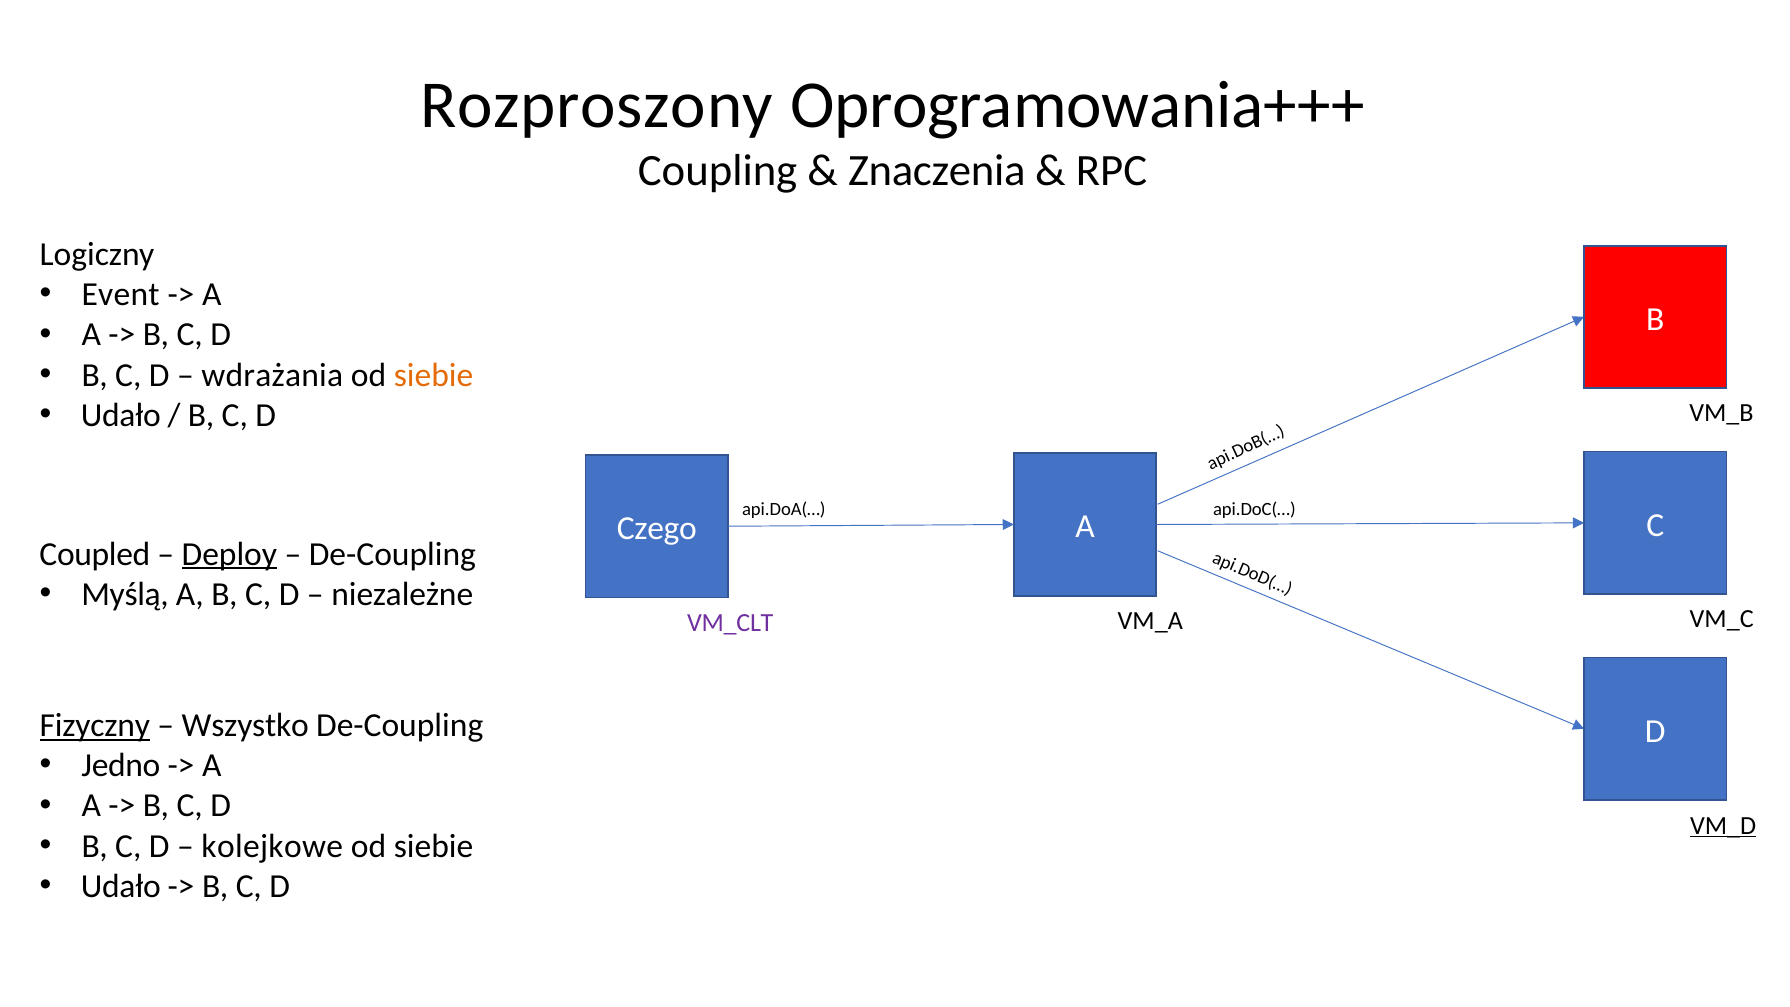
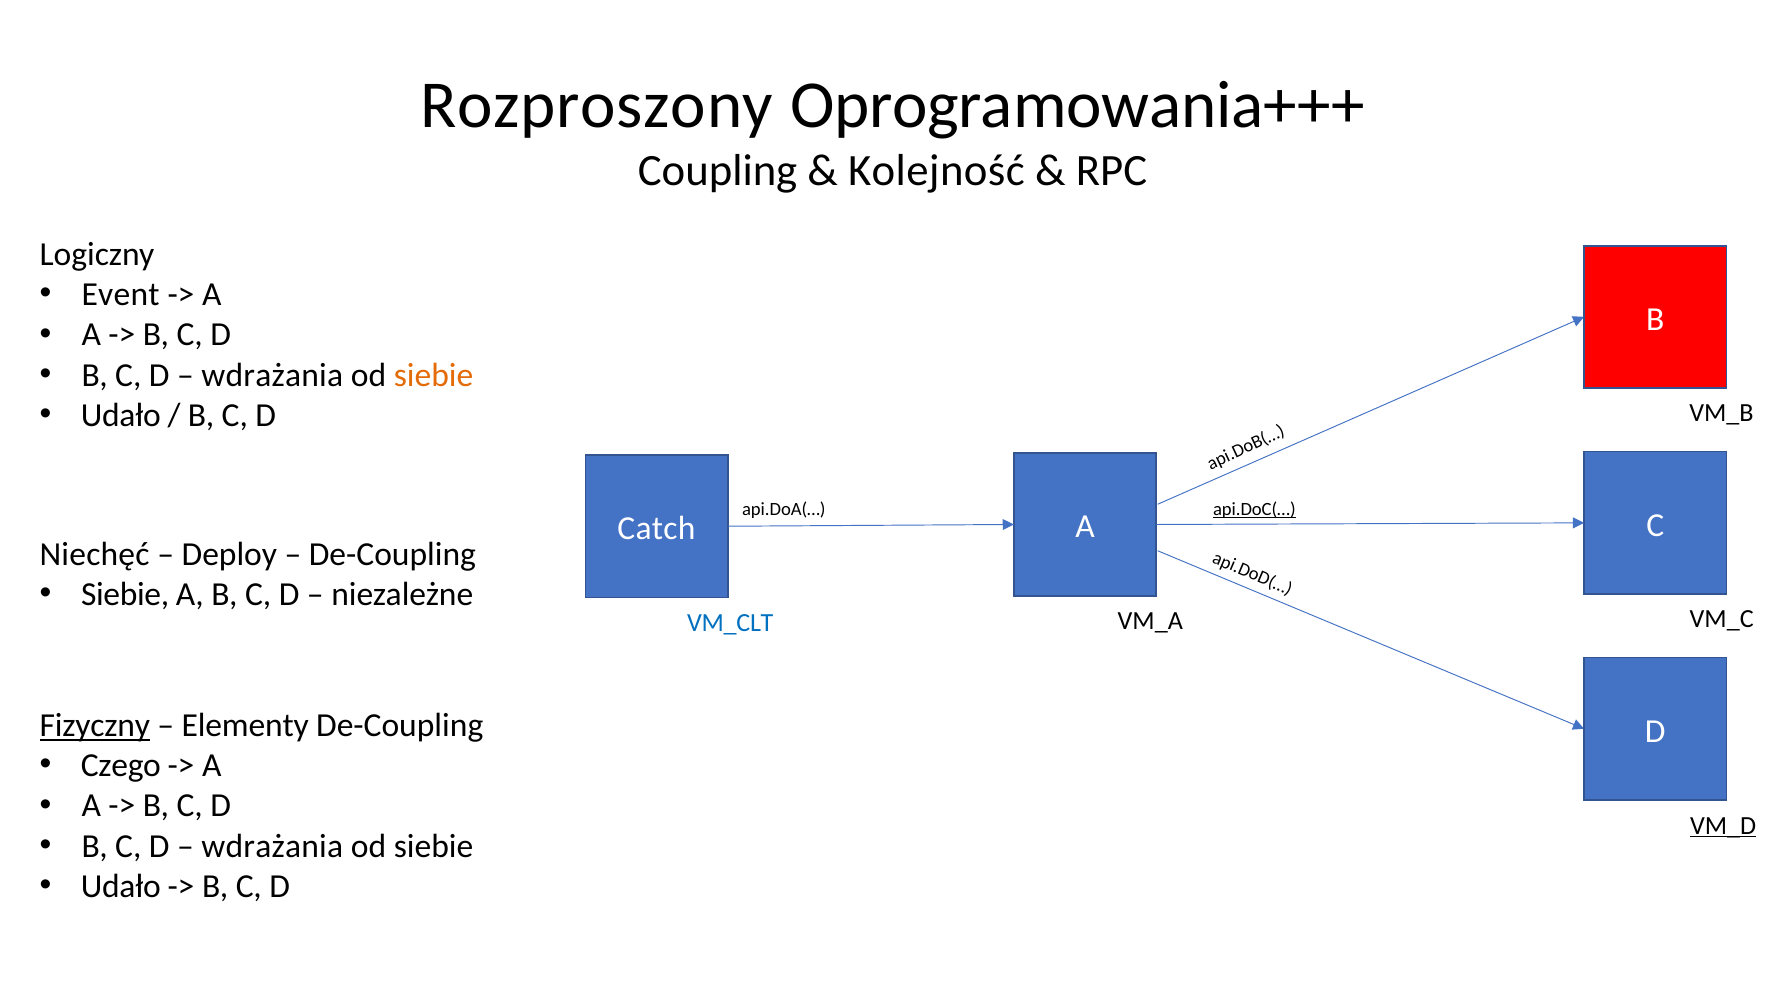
Znaczenia: Znaczenia -> Kolejność
api.DoC(… underline: none -> present
Czego: Czego -> Catch
Coupled: Coupled -> Niechęć
Deploy underline: present -> none
Myślą at (125, 594): Myślą -> Siebie
VM_CLT colour: purple -> blue
Wszystko: Wszystko -> Elementy
Jedno: Jedno -> Czego
kolejkowe at (272, 846): kolejkowe -> wdrażania
